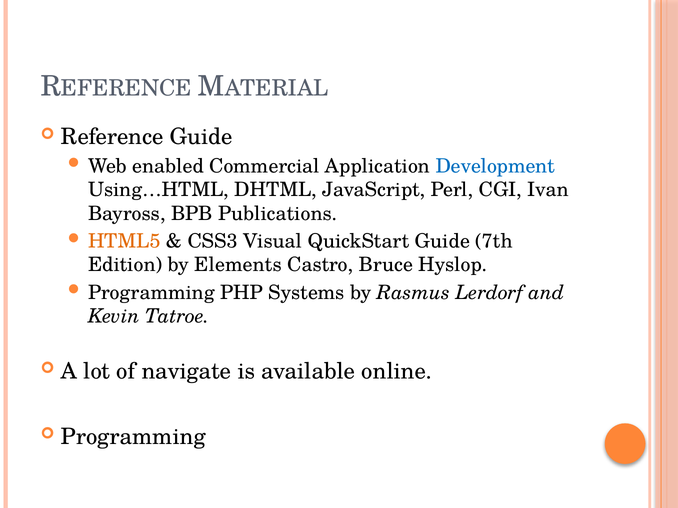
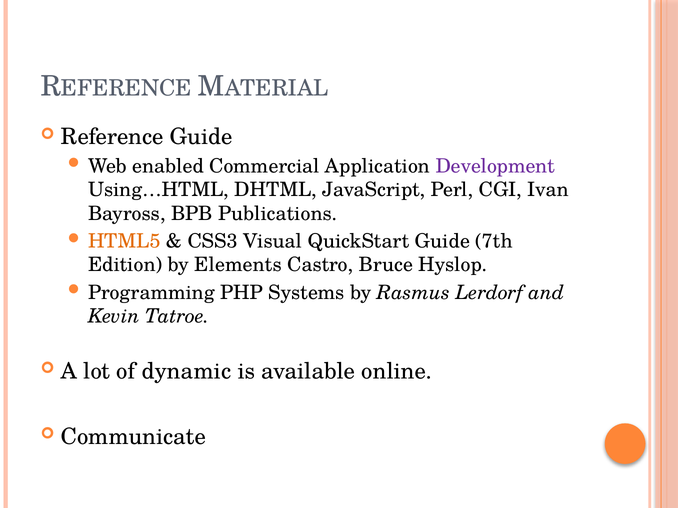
Development colour: blue -> purple
navigate: navigate -> dynamic
Programming at (133, 437): Programming -> Communicate
